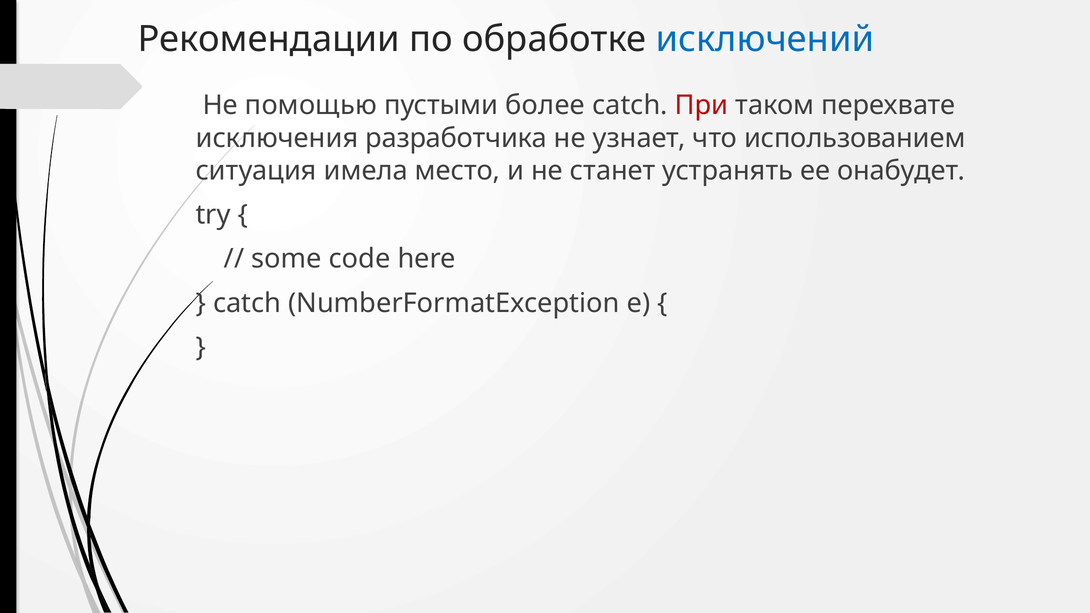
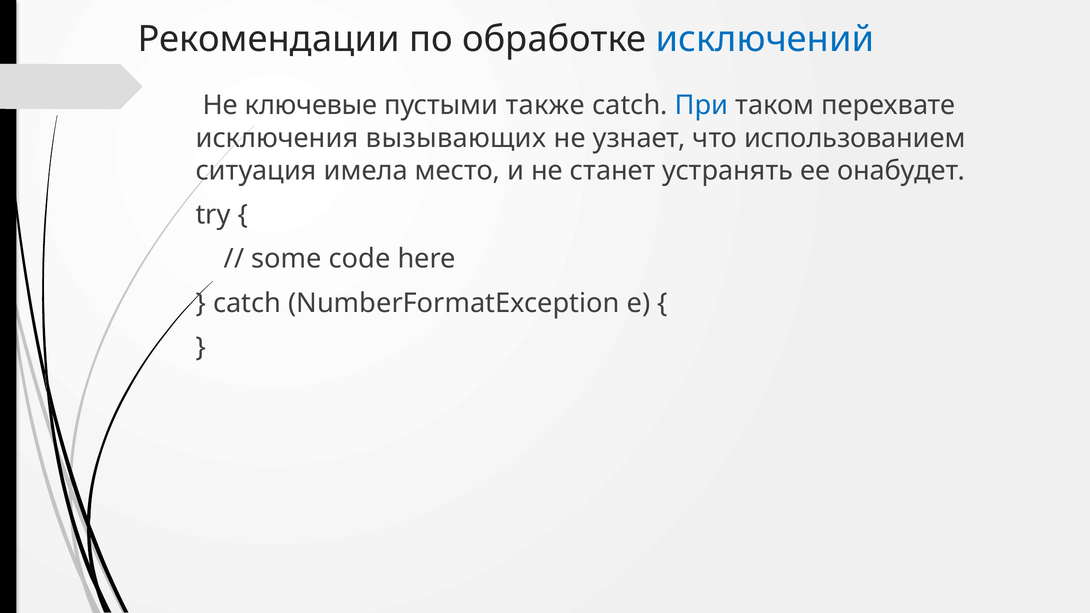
помощью: помощью -> ключевые
более: более -> также
При colour: red -> blue
разработчика: разработчика -> вызывающих
